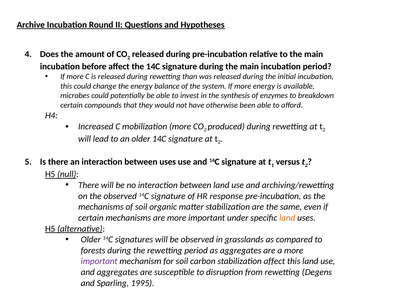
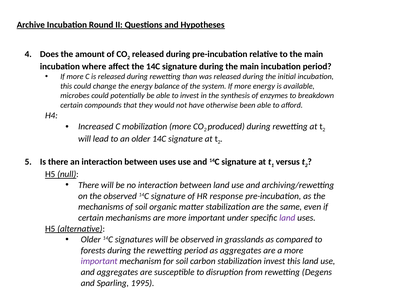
before: before -> where
land at (287, 218) colour: orange -> purple
stabilization affect: affect -> invest
